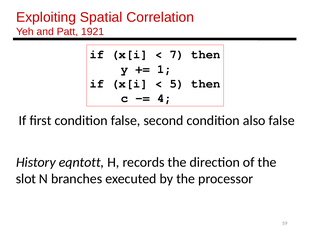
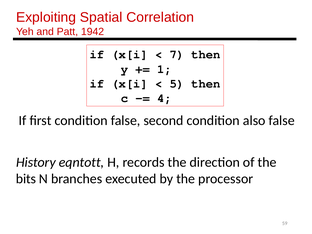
1921: 1921 -> 1942
slot: slot -> bits
